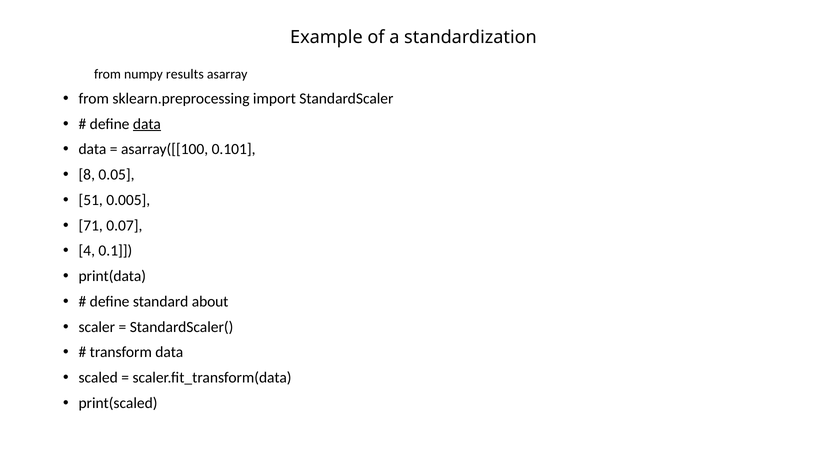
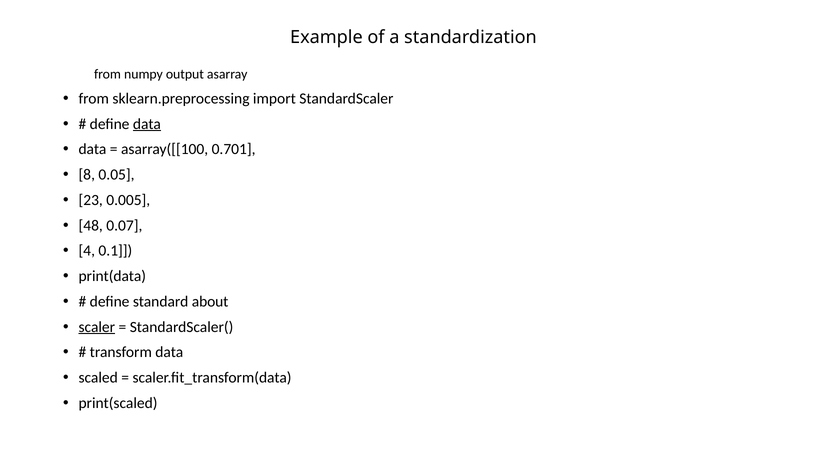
results: results -> output
0.101: 0.101 -> 0.701
51: 51 -> 23
71: 71 -> 48
scaler underline: none -> present
